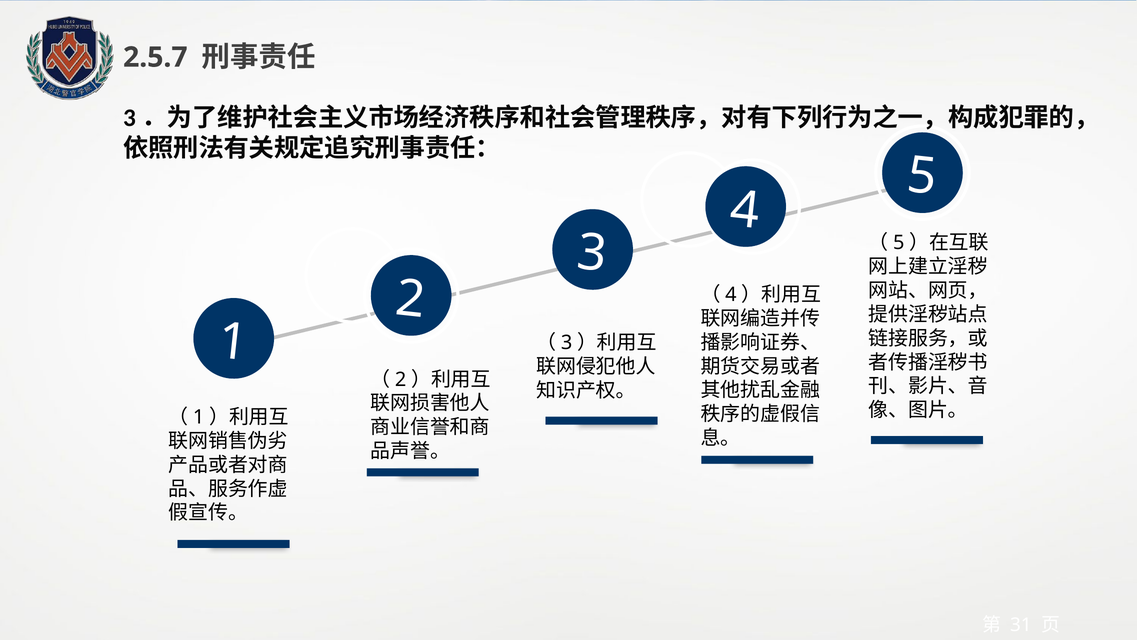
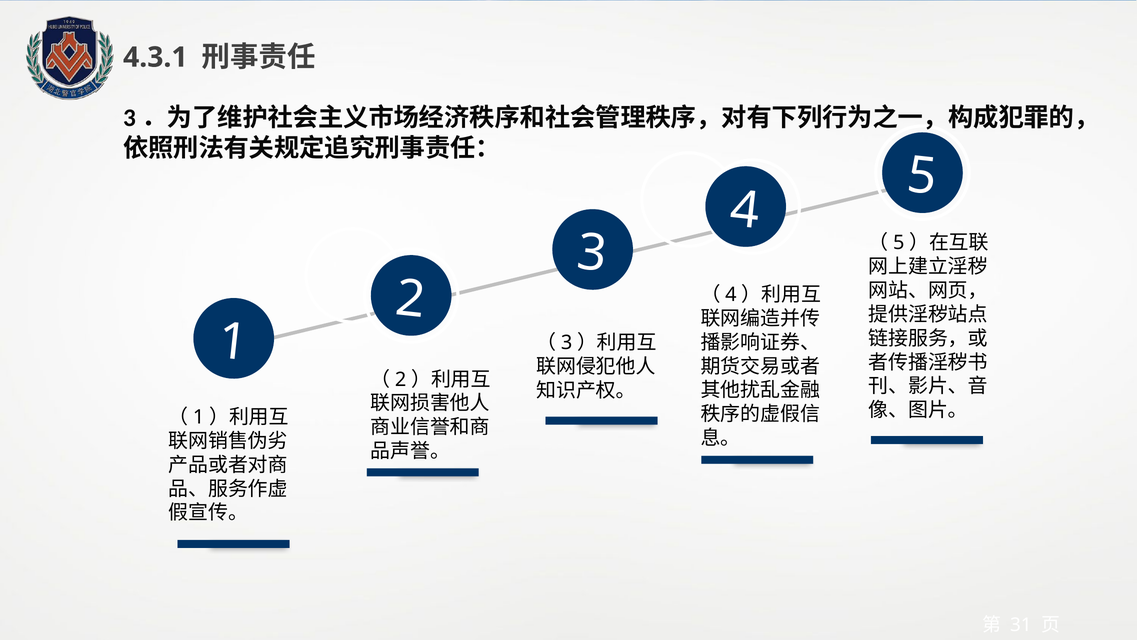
2.5.7: 2.5.7 -> 4.3.1
